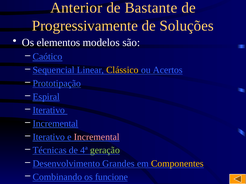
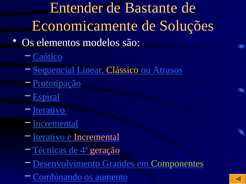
Anterior: Anterior -> Entender
Progressivamente: Progressivamente -> Economicamente
Acertos: Acertos -> Atrasos
geração colour: light green -> pink
Componentes colour: yellow -> light green
funcione: funcione -> aumento
